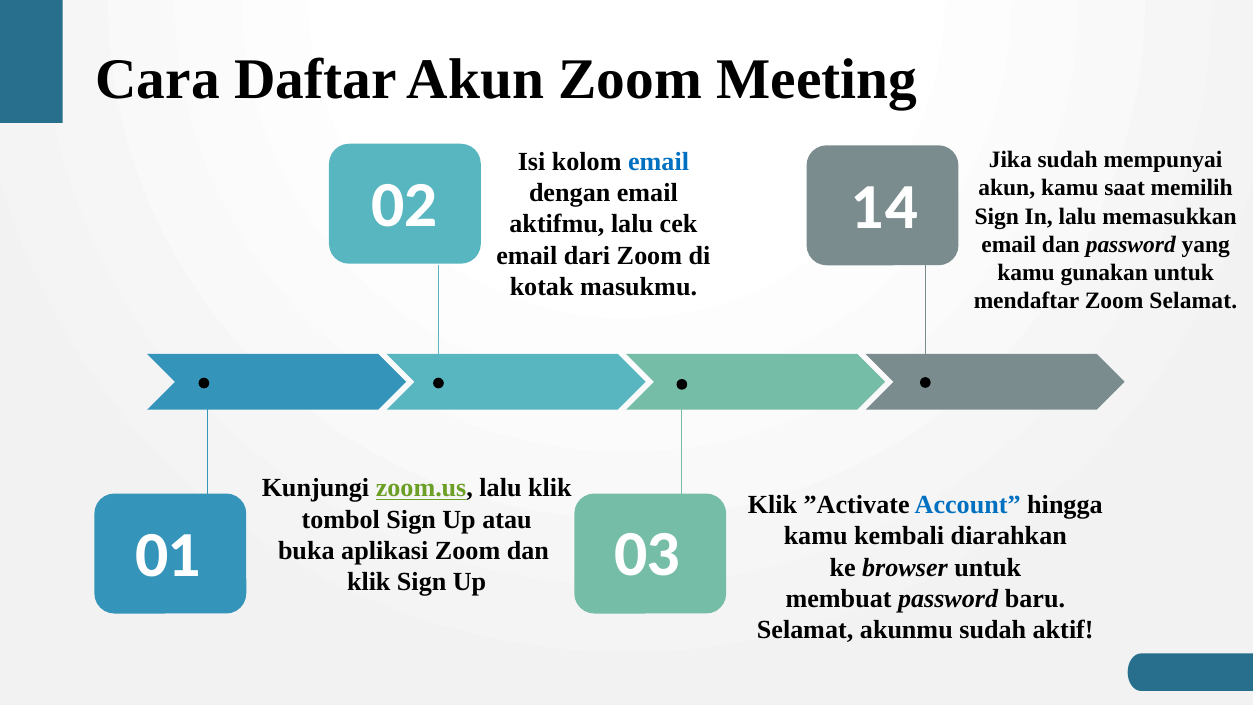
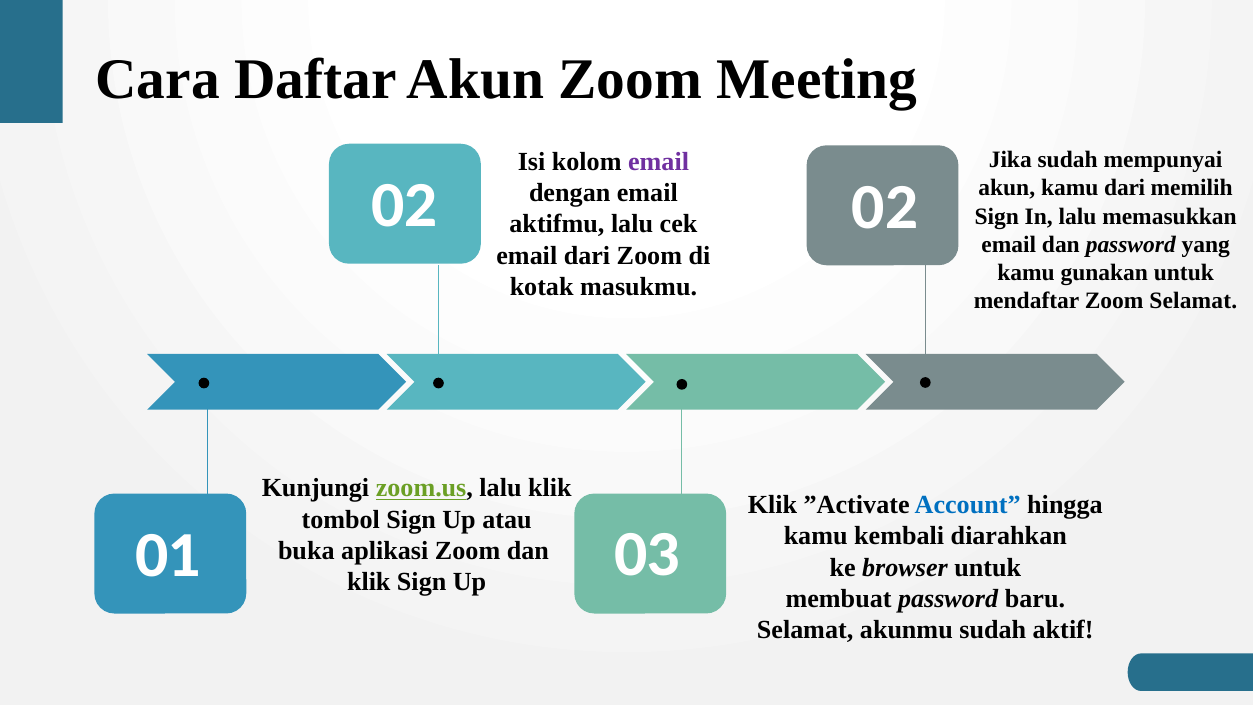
email at (659, 162) colour: blue -> purple
kamu saat: saat -> dari
02 14: 14 -> 02
